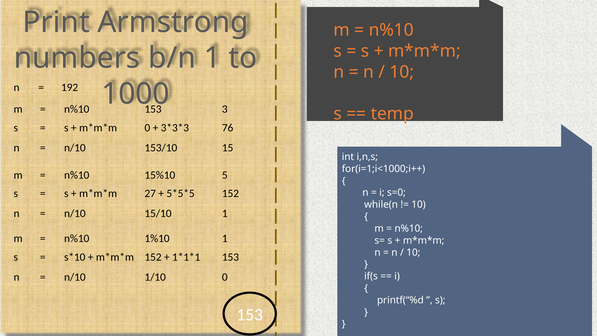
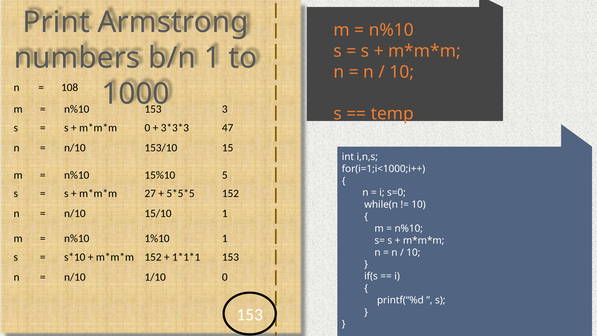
192: 192 -> 108
76: 76 -> 47
